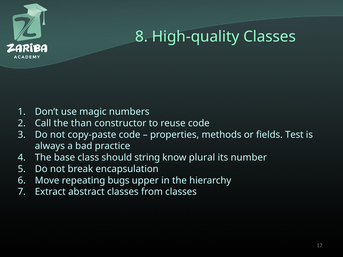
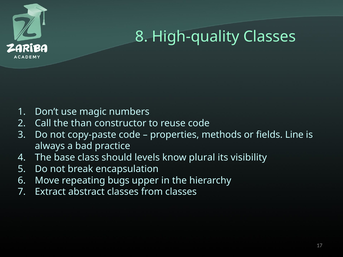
Test: Test -> Line
string: string -> levels
number: number -> visibility
